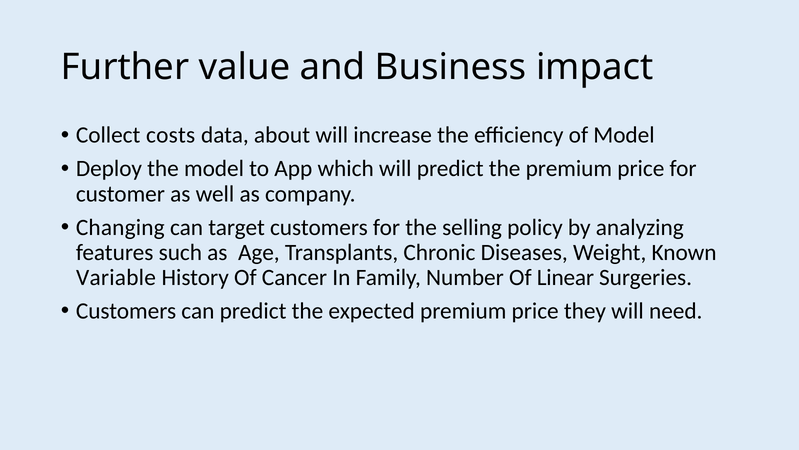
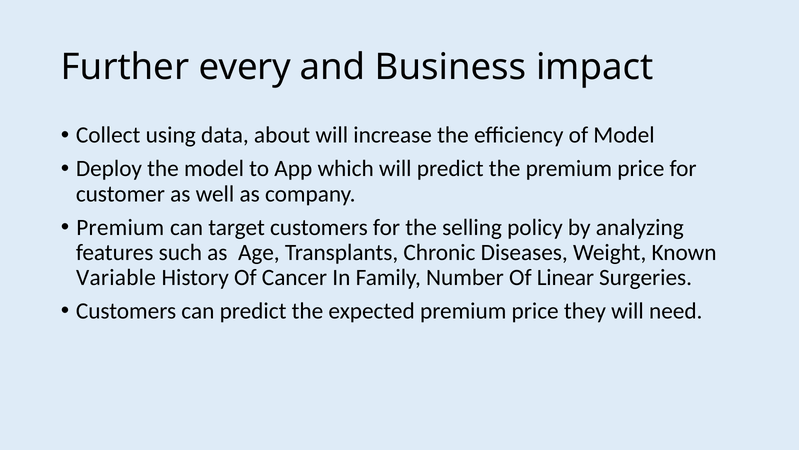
value: value -> every
costs: costs -> using
Changing at (120, 227): Changing -> Premium
